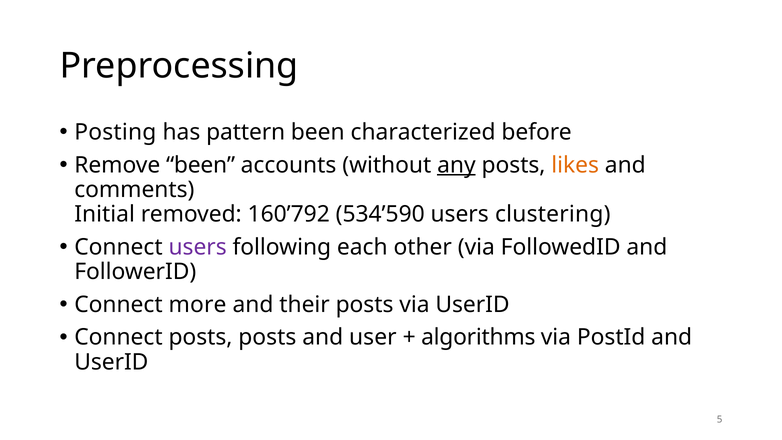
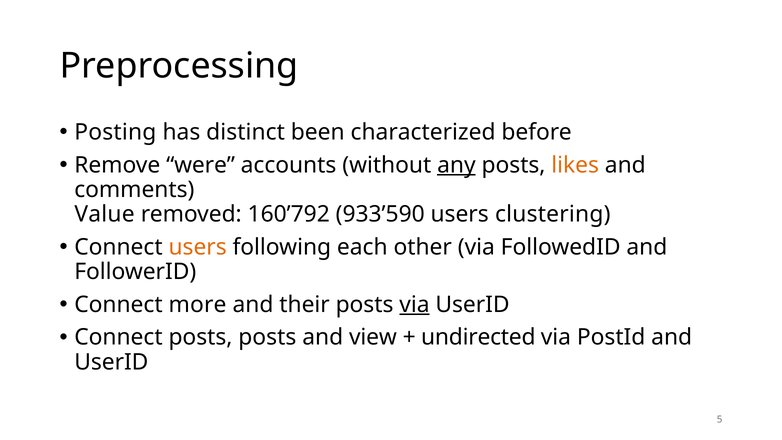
pattern: pattern -> distinct
Remove been: been -> were
Initial: Initial -> Value
534’590: 534’590 -> 933’590
users at (198, 247) colour: purple -> orange
via at (414, 304) underline: none -> present
user: user -> view
algorithms: algorithms -> undirected
